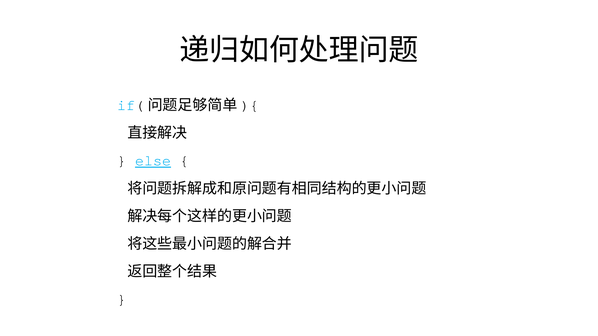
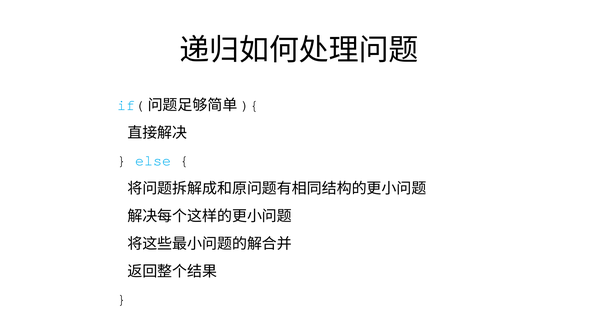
else underline: present -> none
